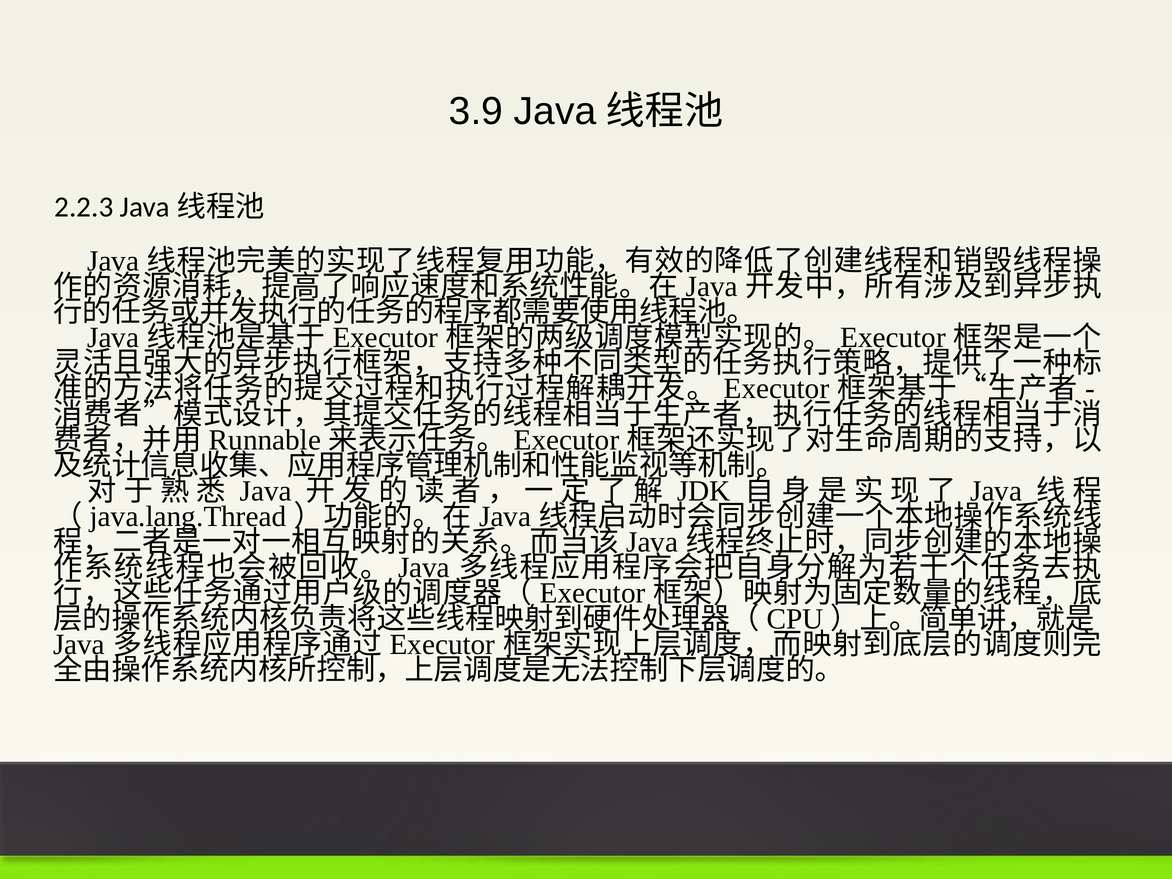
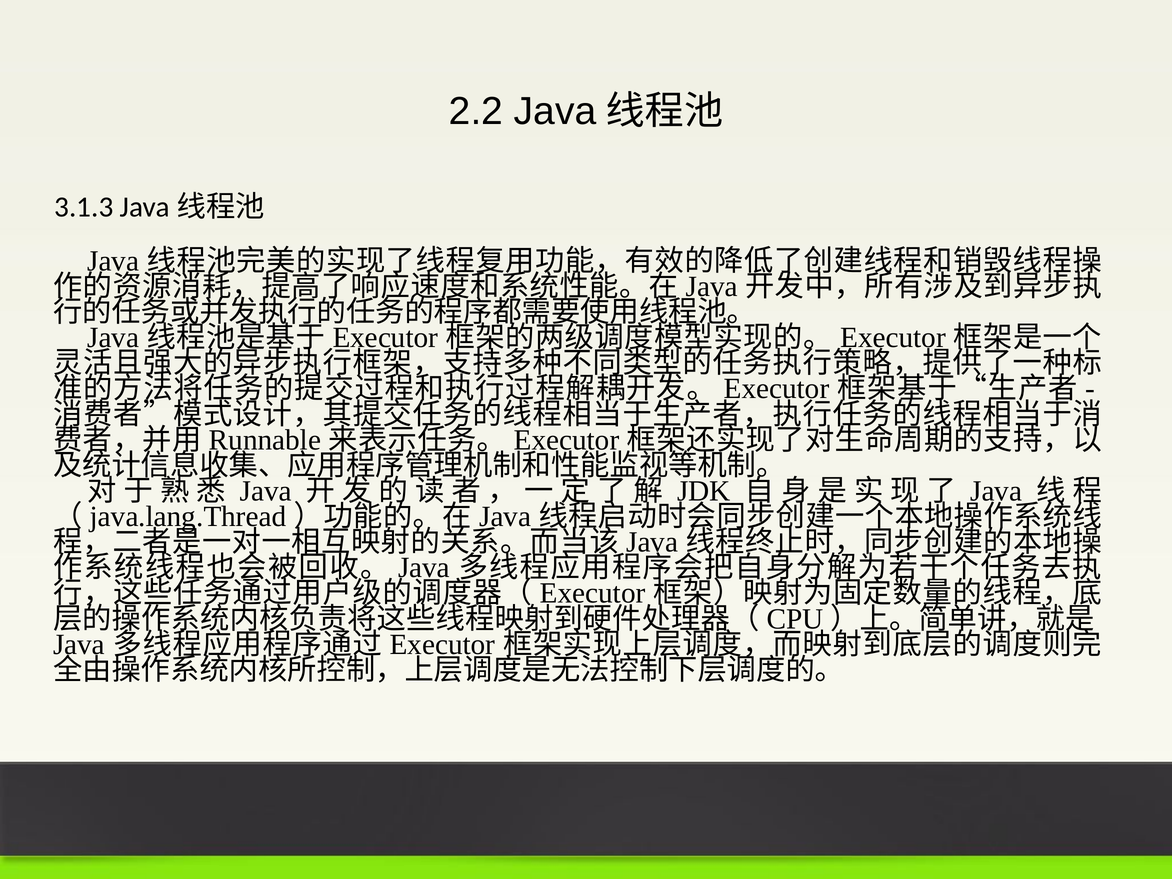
3.9: 3.9 -> 2.2
2.2.3: 2.2.3 -> 3.1.3
